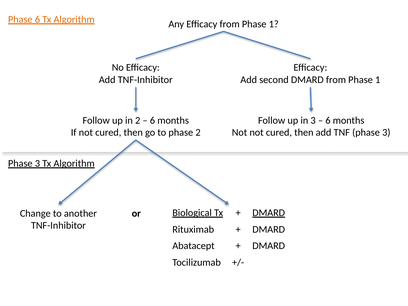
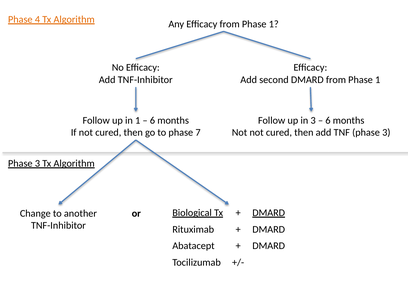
Phase 6: 6 -> 4
in 2: 2 -> 1
phase 2: 2 -> 7
